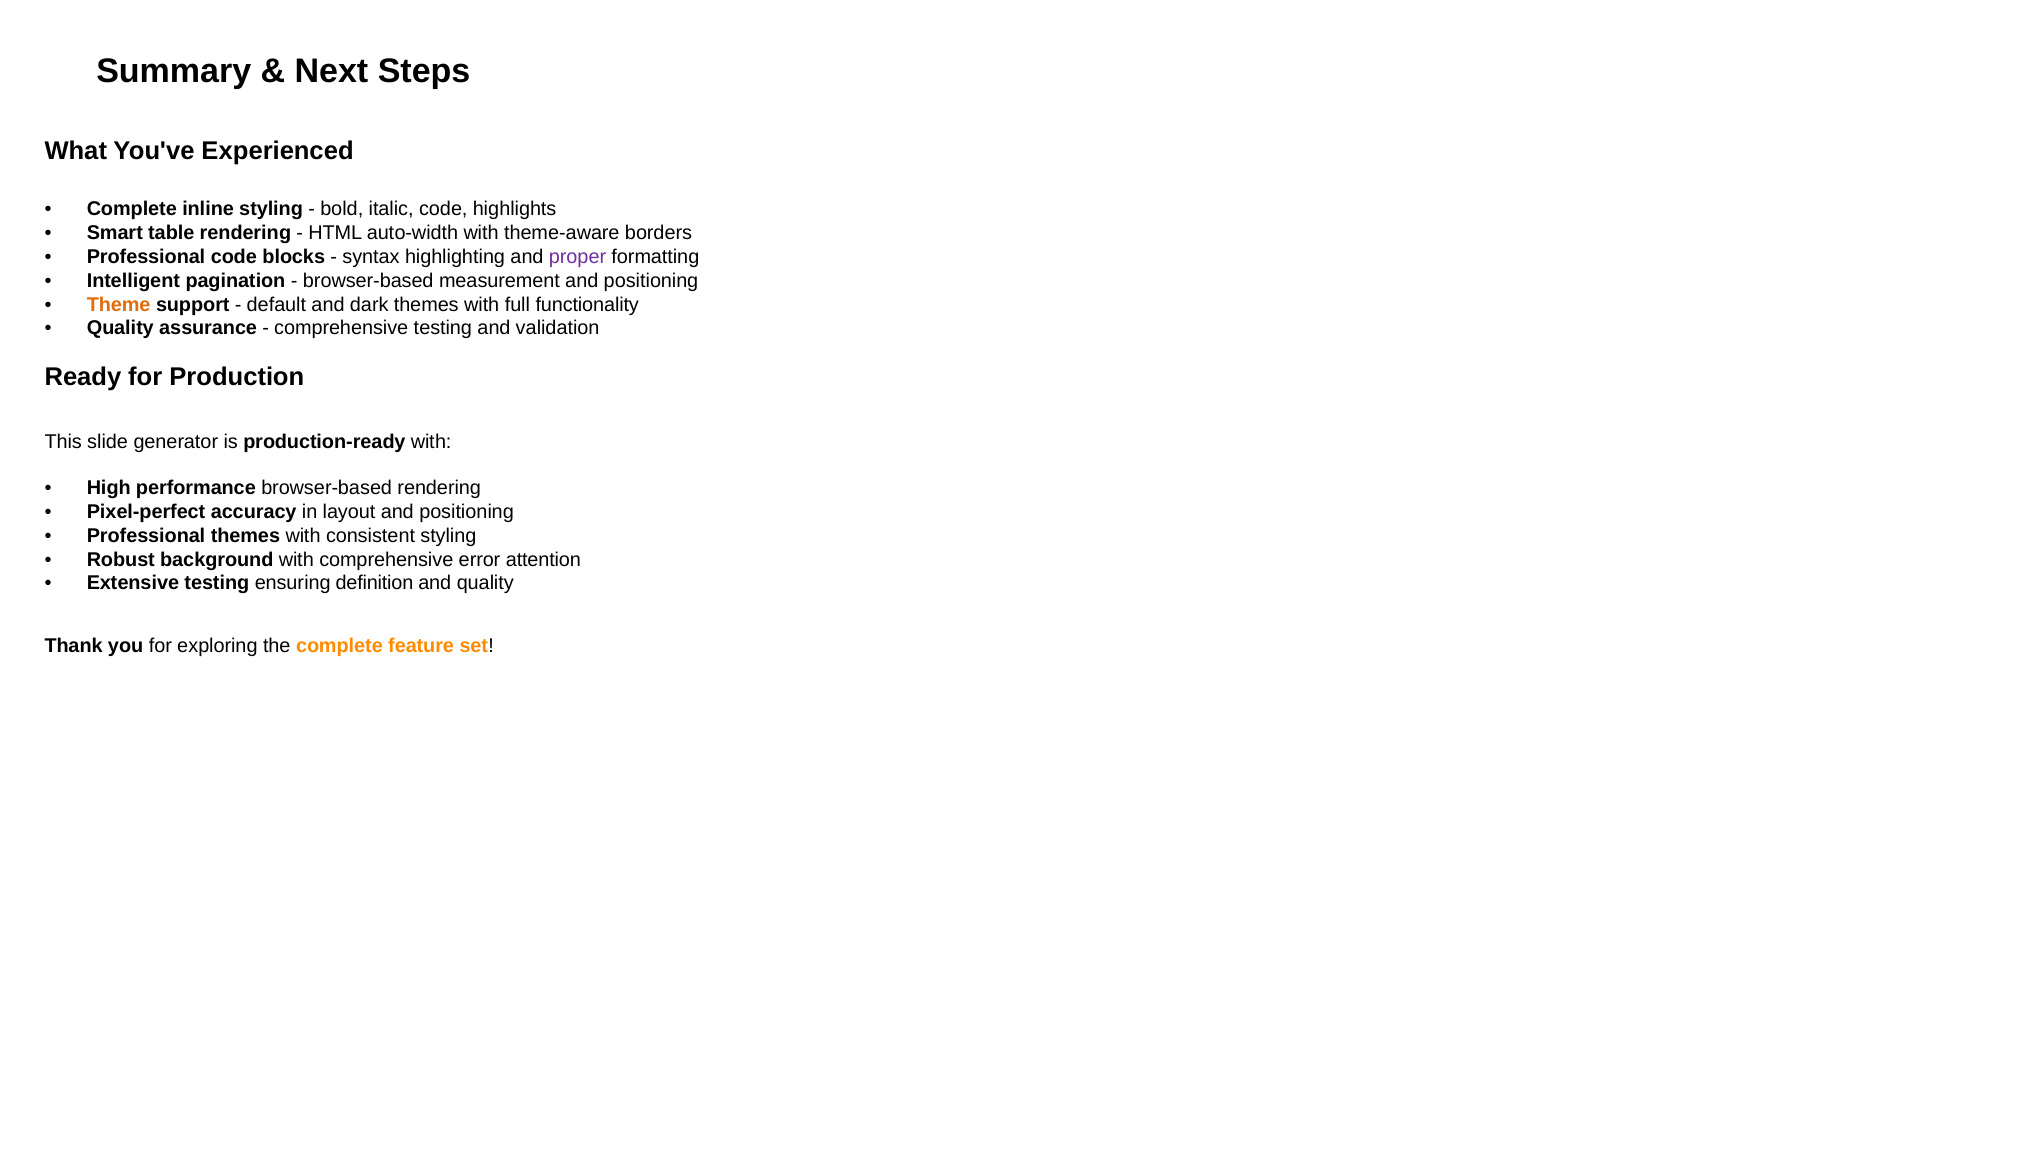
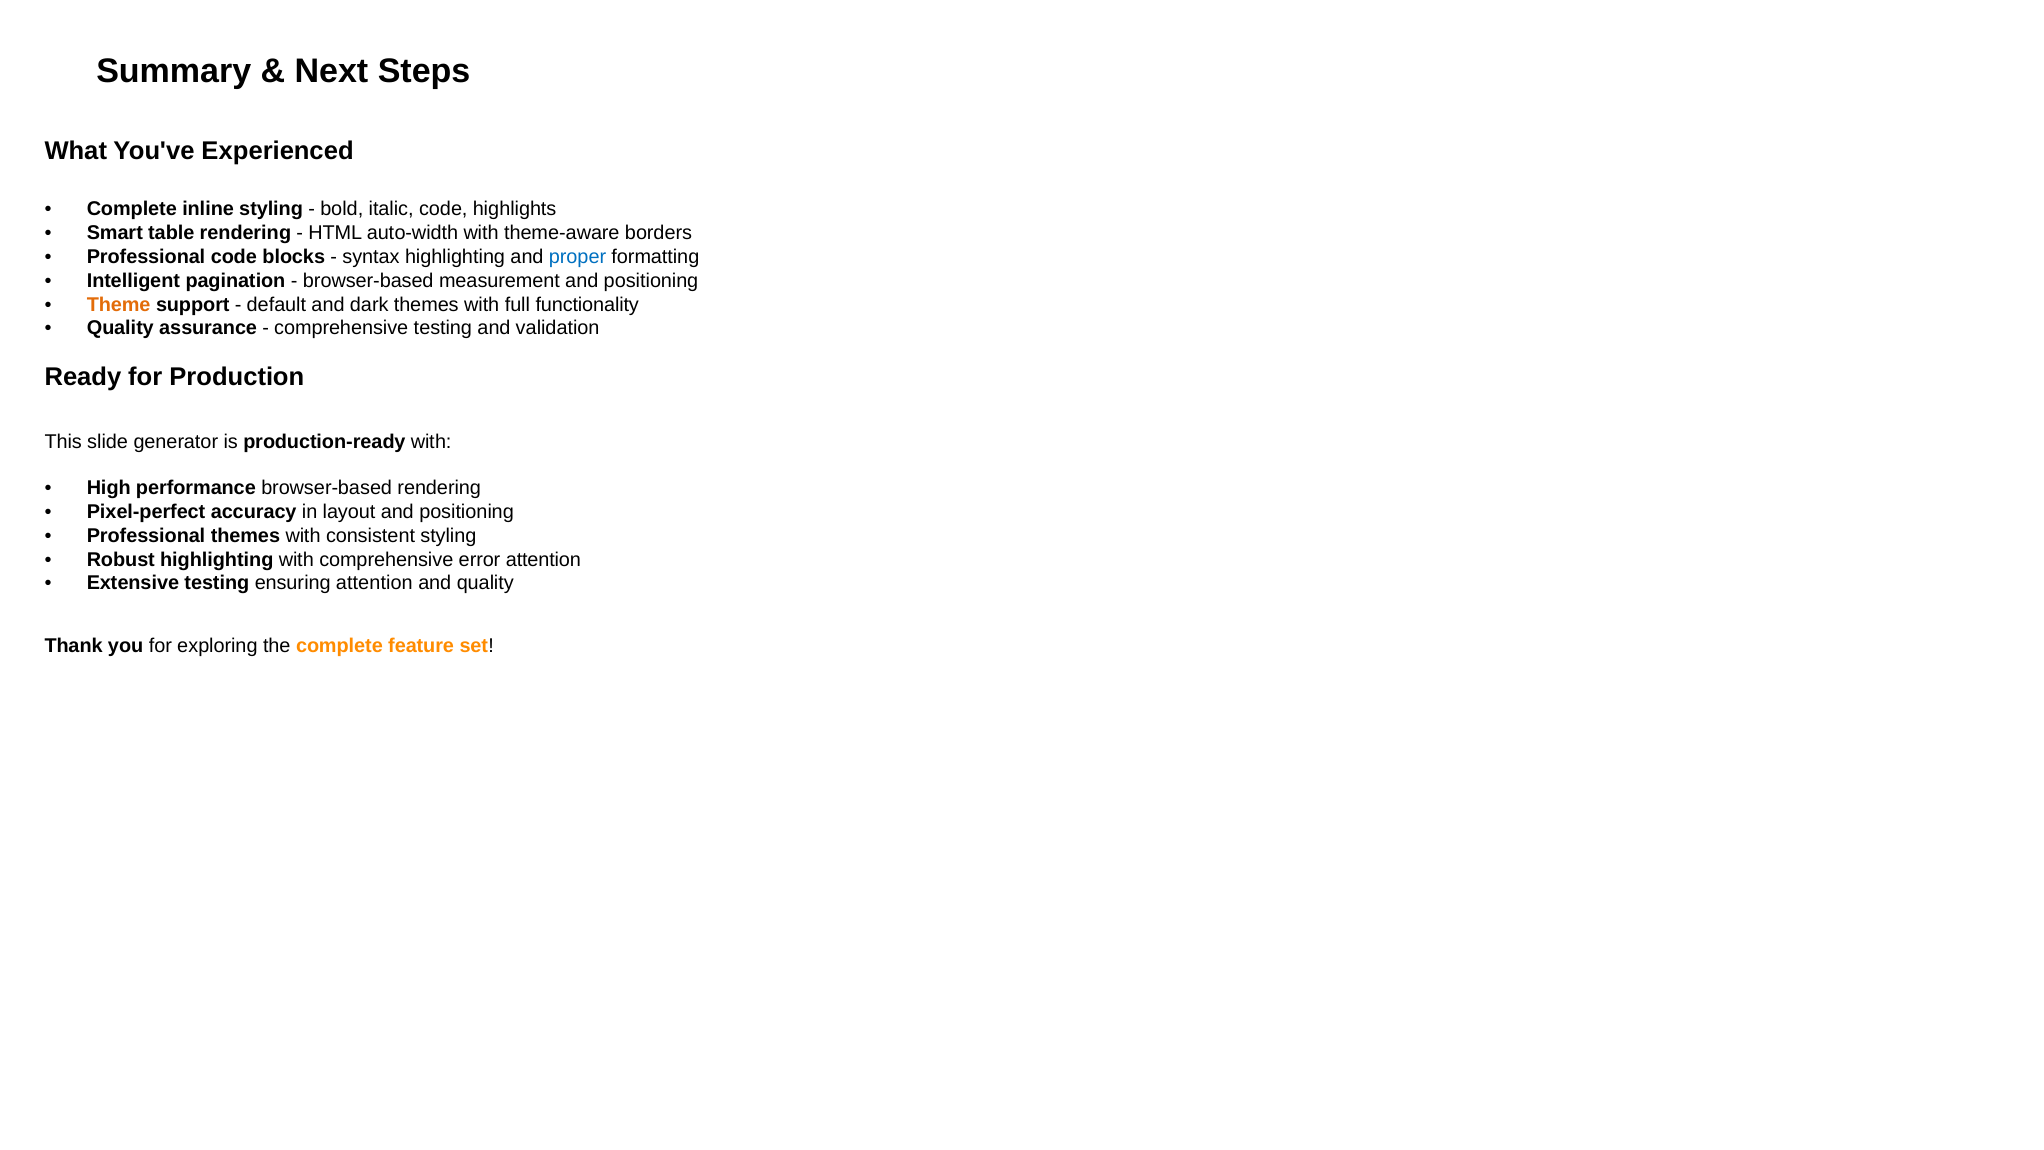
proper colour: purple -> blue
Robust background: background -> highlighting
ensuring definition: definition -> attention
